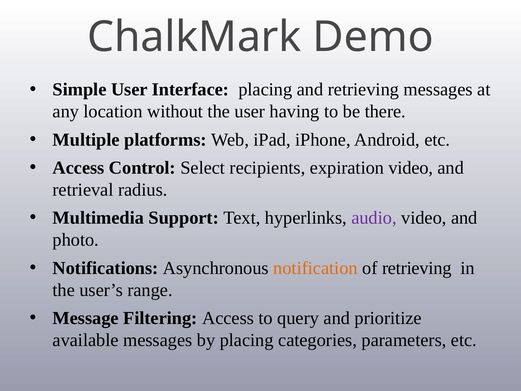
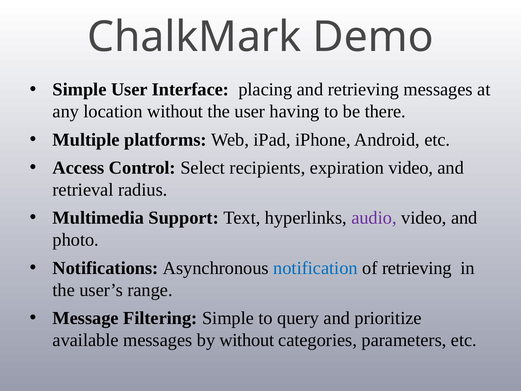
notification colour: orange -> blue
Filtering Access: Access -> Simple
by placing: placing -> without
